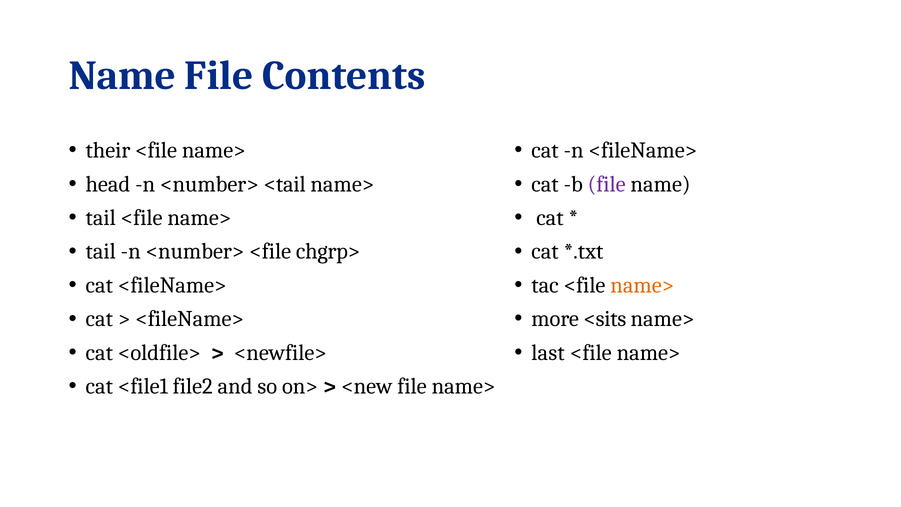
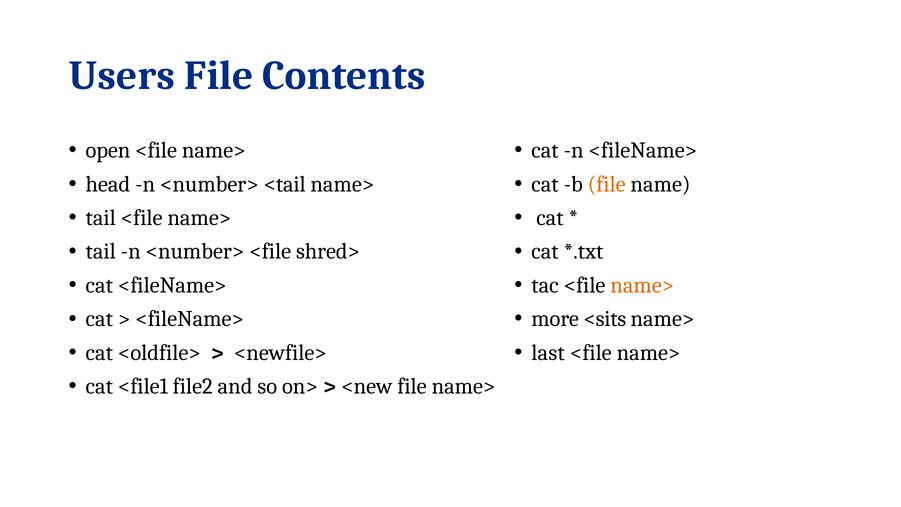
Name at (122, 76): Name -> Users
their: their -> open
file at (607, 184) colour: purple -> orange
chgrp>: chgrp> -> shred>
